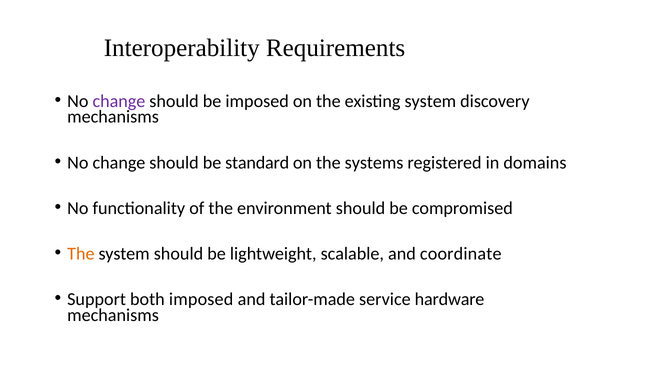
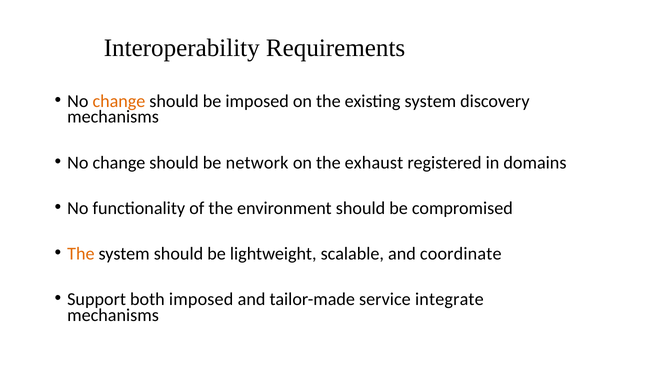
change at (119, 101) colour: purple -> orange
standard: standard -> network
systems: systems -> exhaust
hardware: hardware -> integrate
